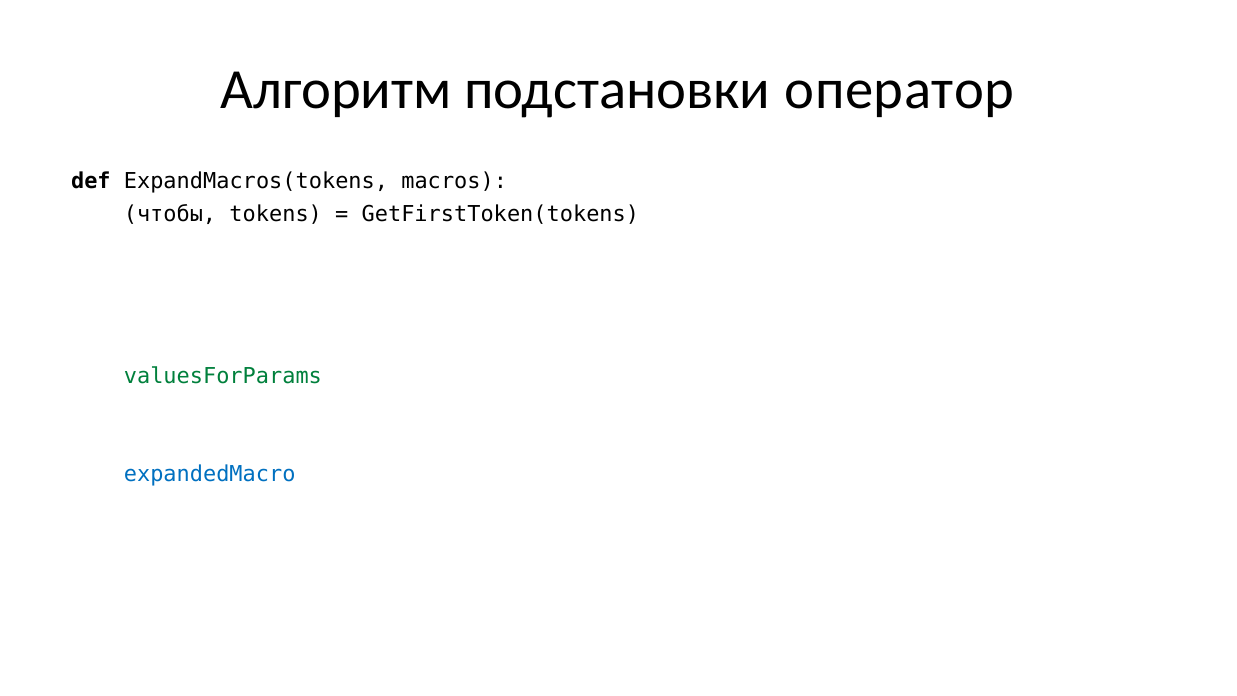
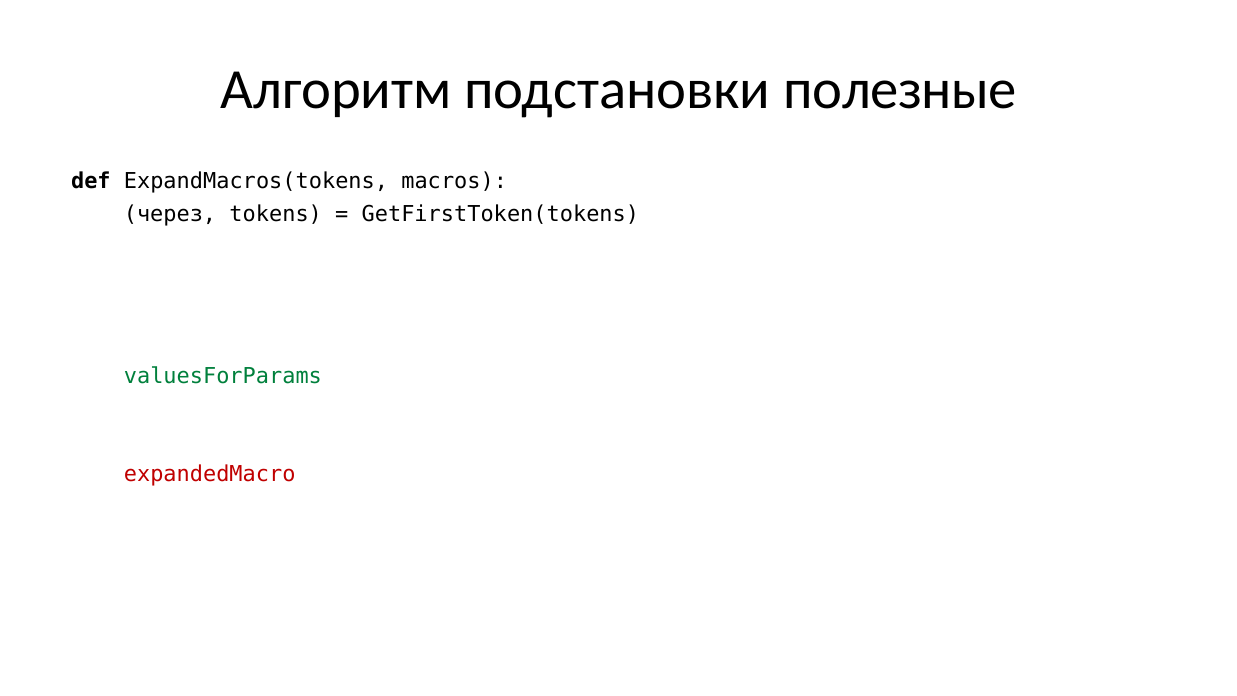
оператор: оператор -> полезные
чтобы: чтобы -> через
expandedMacro colour: blue -> red
